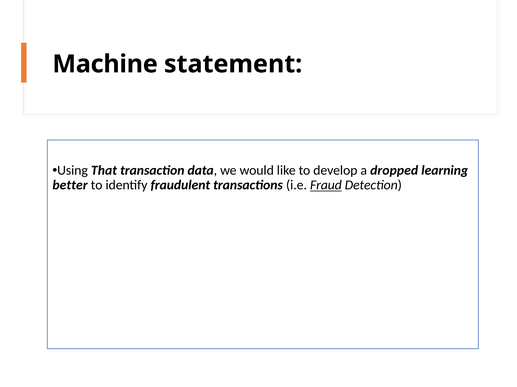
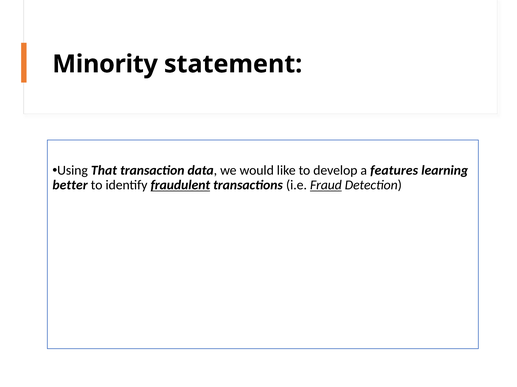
Machine: Machine -> Minority
dropped: dropped -> features
fraudulent underline: none -> present
